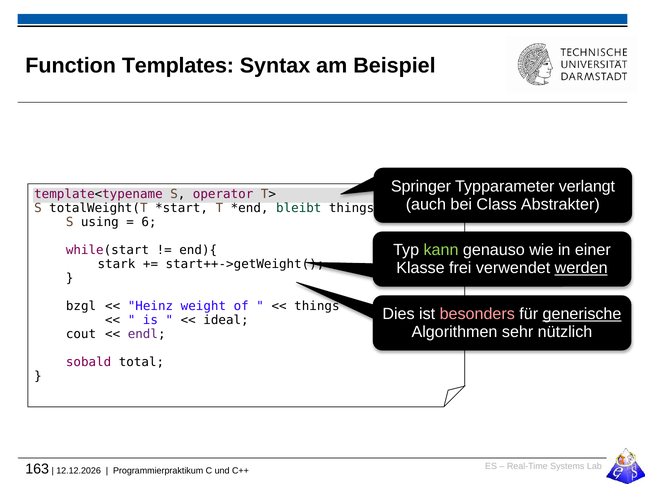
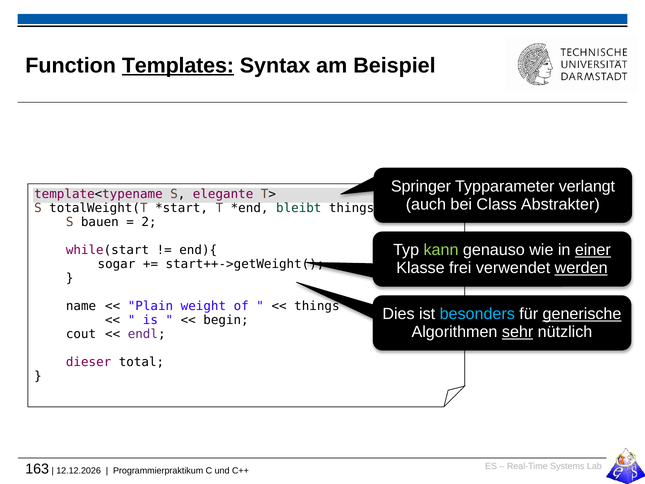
Templates underline: none -> present
operator: operator -> elegante
using: using -> bauen
6: 6 -> 2
einer underline: none -> present
stark: stark -> sogar
bzgl: bzgl -> name
Heinz: Heinz -> Plain
besonders colour: pink -> light blue
ideal: ideal -> begin
sehr underline: none -> present
sobald: sobald -> dieser
